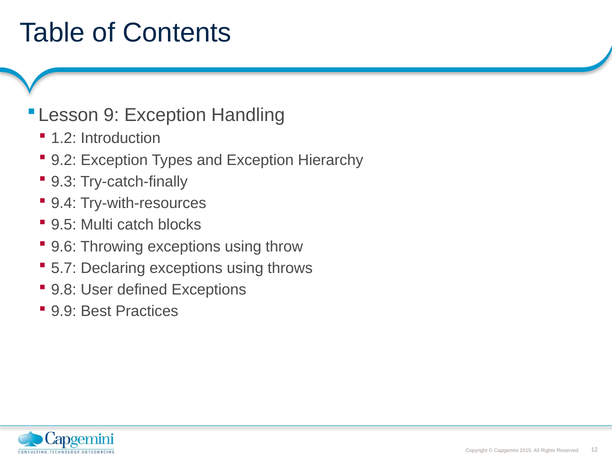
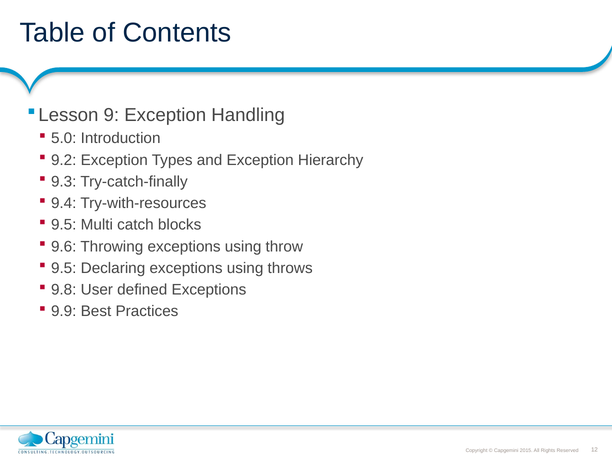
1.2: 1.2 -> 5.0
5.7 at (64, 268): 5.7 -> 9.5
